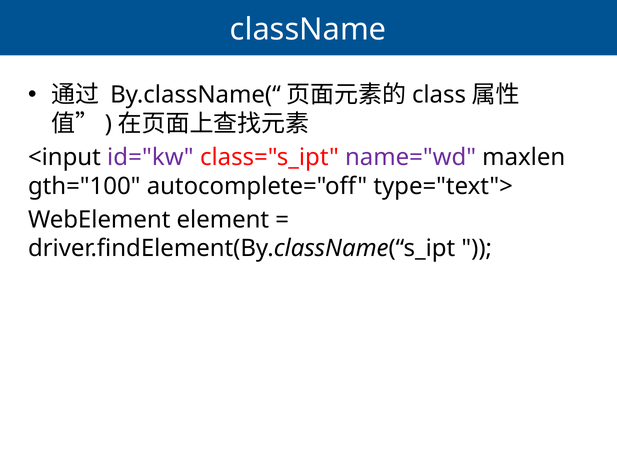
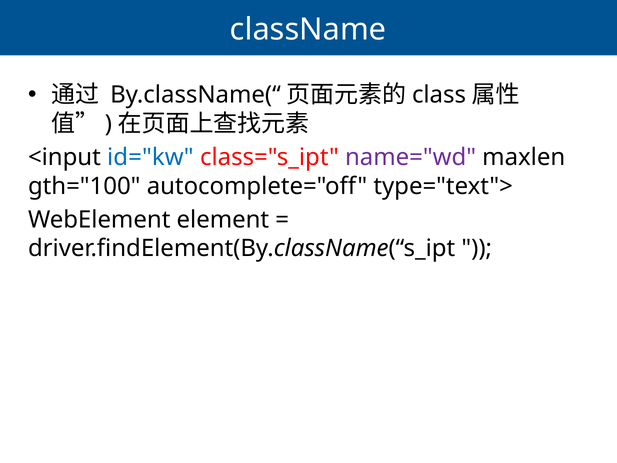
id="kw colour: purple -> blue
